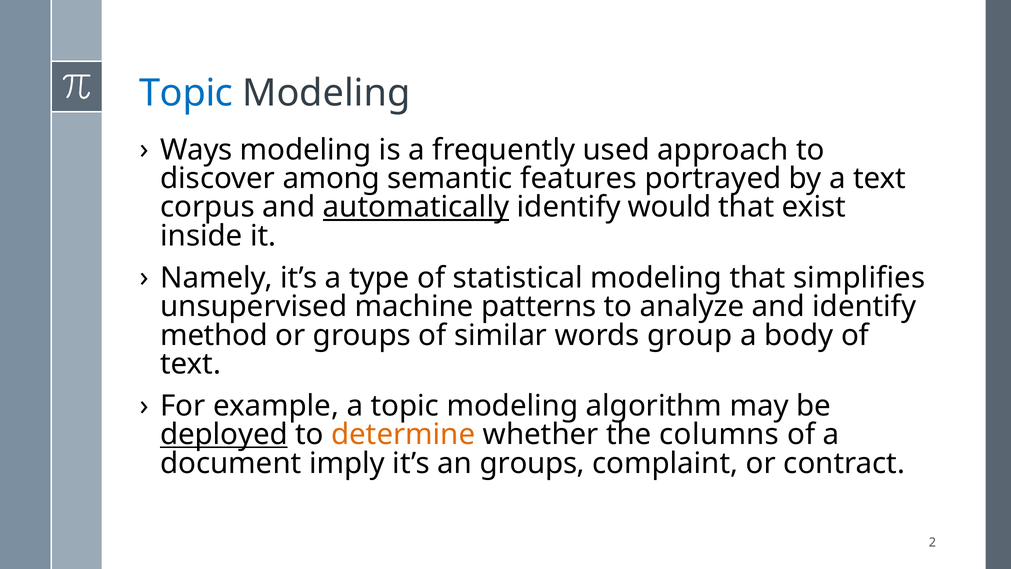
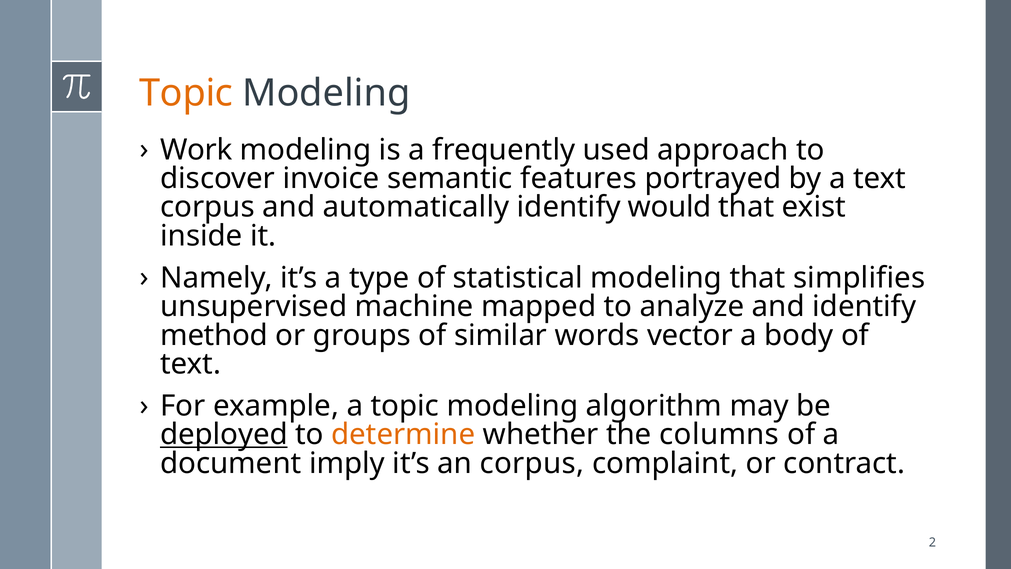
Topic at (186, 93) colour: blue -> orange
Ways: Ways -> Work
among: among -> invoice
automatically underline: present -> none
patterns: patterns -> mapped
group: group -> vector
an groups: groups -> corpus
